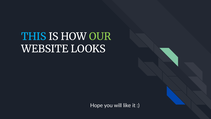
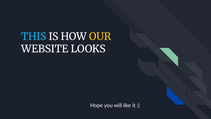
OUR colour: light green -> yellow
